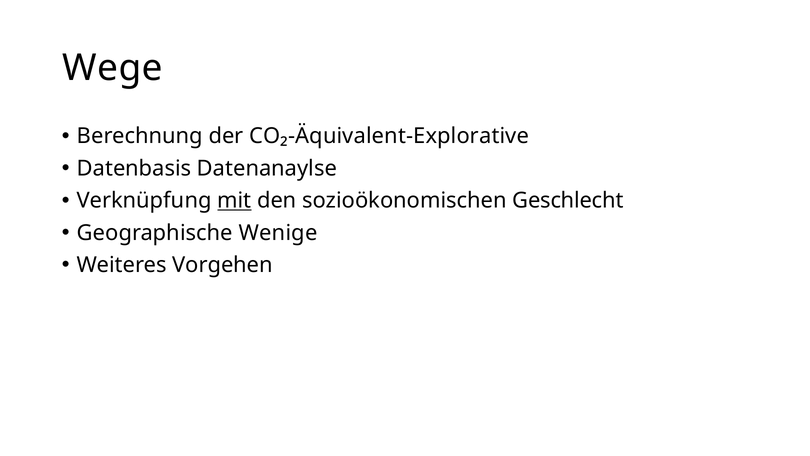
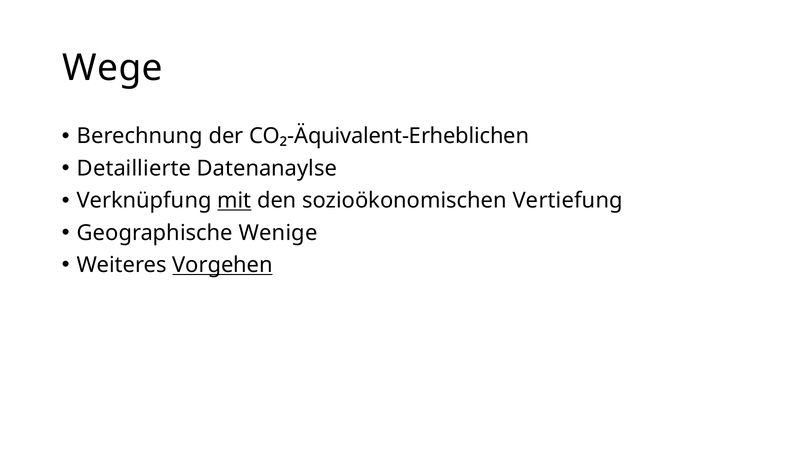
CO₂-Äquivalent-Explorative: CO₂-Äquivalent-Explorative -> CO₂-Äquivalent-Erheblichen
Datenbasis: Datenbasis -> Detaillierte
Geschlecht: Geschlecht -> Vertiefung
Vorgehen underline: none -> present
